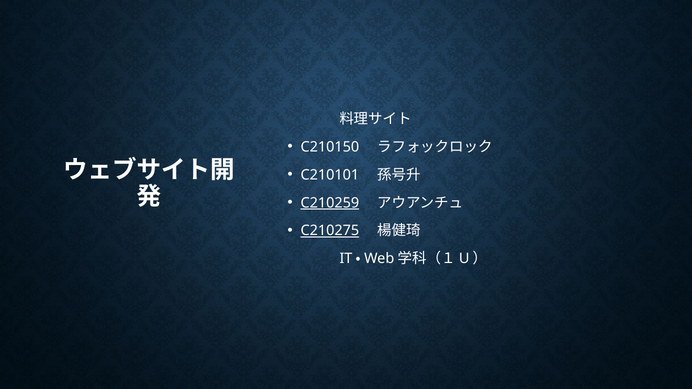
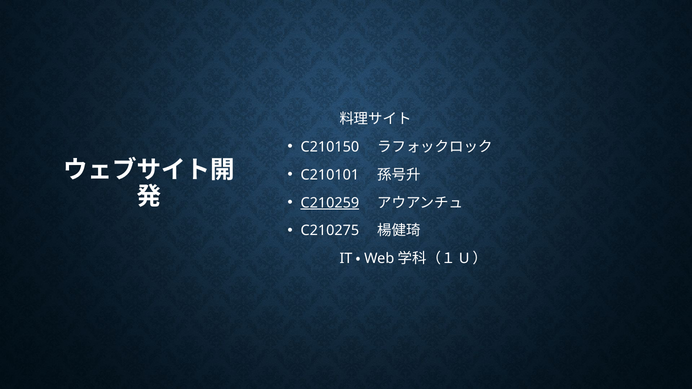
C210275 underline: present -> none
